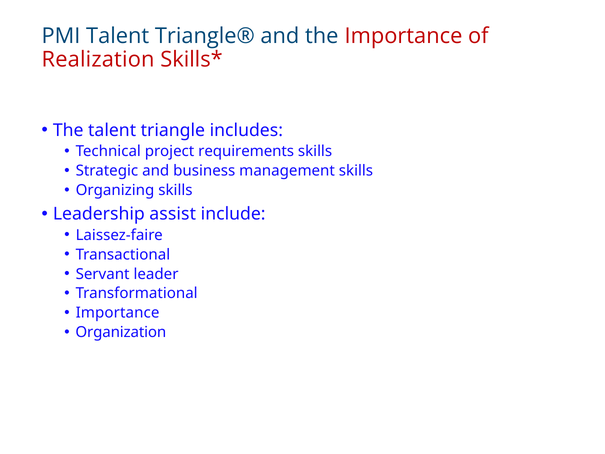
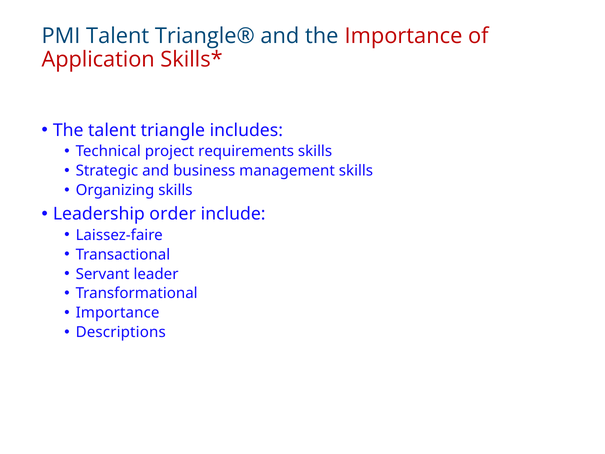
Realization: Realization -> Application
assist: assist -> order
Organization: Organization -> Descriptions
